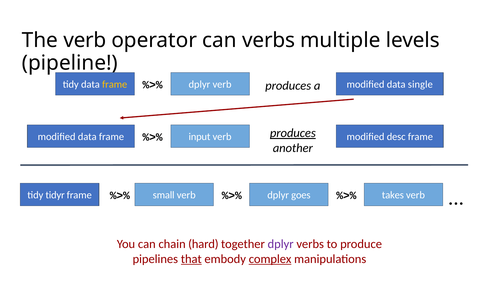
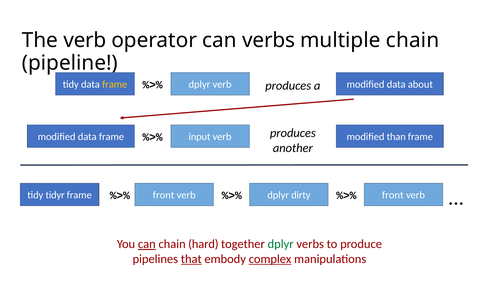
multiple levels: levels -> chain
single: single -> about
produces at (293, 133) underline: present -> none
desc: desc -> than
small at (164, 195): small -> front
goes: goes -> dirty
takes at (393, 195): takes -> front
can at (147, 244) underline: none -> present
dplyr at (281, 244) colour: purple -> green
